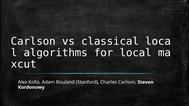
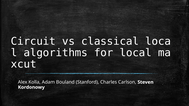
Carlson at (33, 41): Carlson -> Circuit
